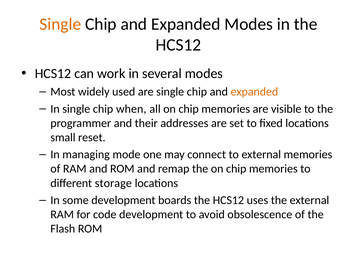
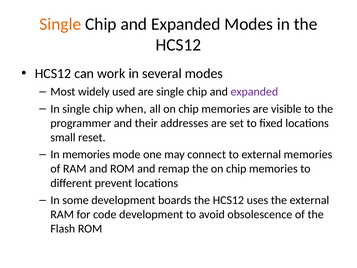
expanded at (254, 92) colour: orange -> purple
In managing: managing -> memories
storage: storage -> prevent
